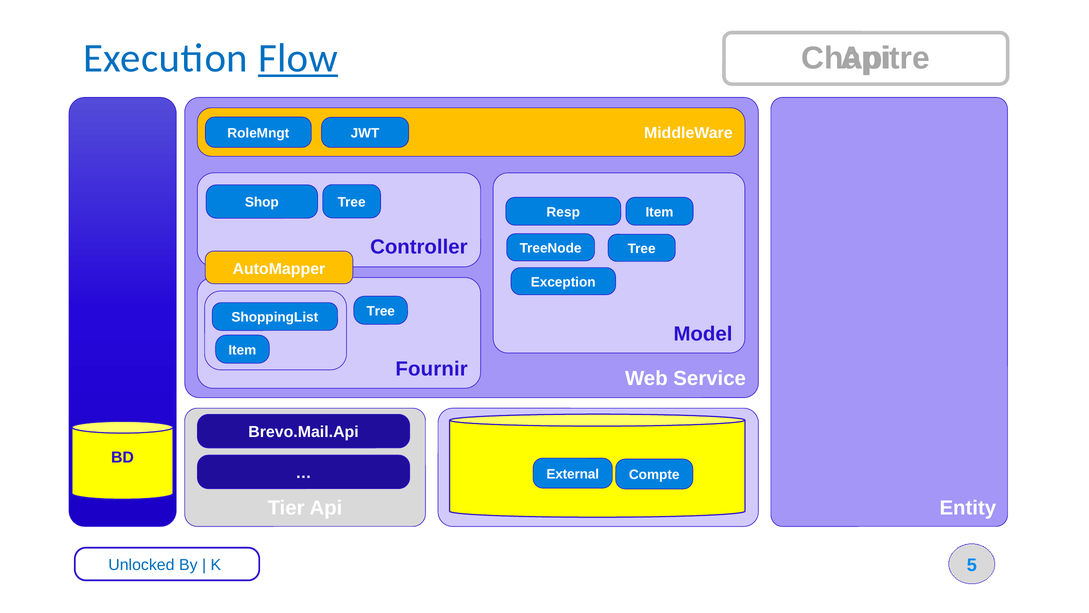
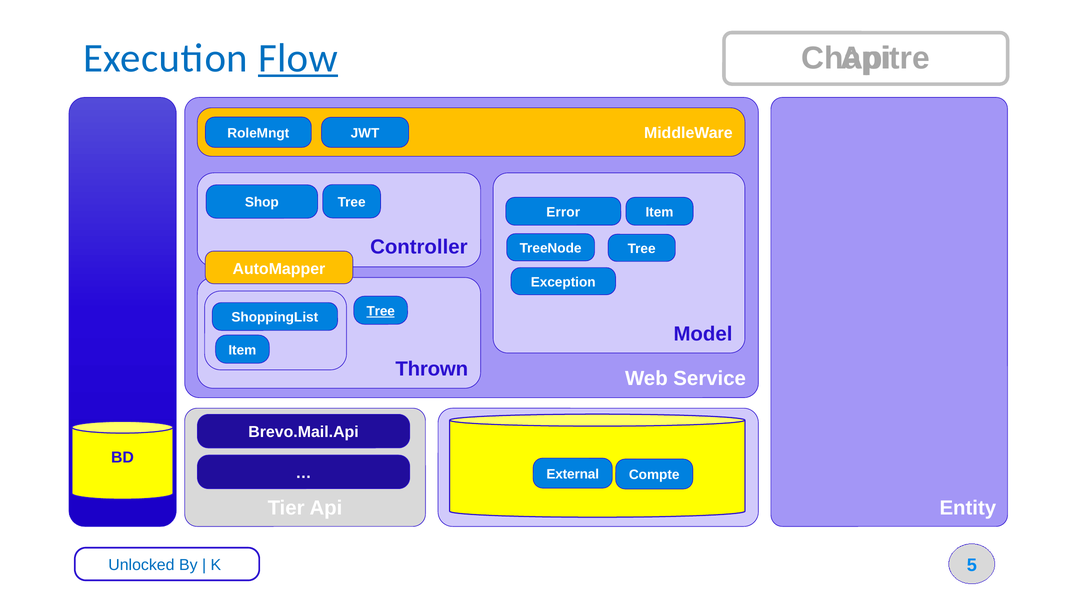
Resp: Resp -> Error
Tree at (381, 311) underline: none -> present
Fournir: Fournir -> Thrown
